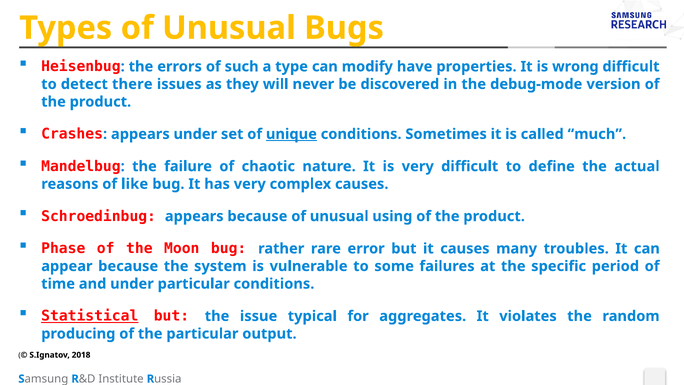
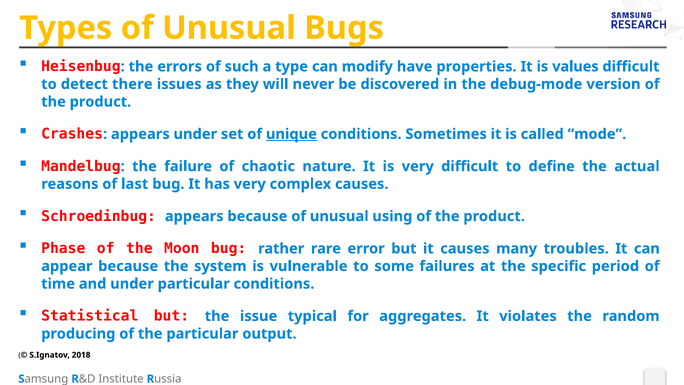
wrong: wrong -> values
much: much -> mode
like: like -> last
Statistical underline: present -> none
